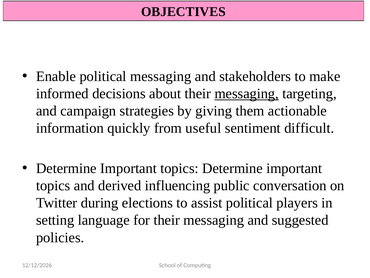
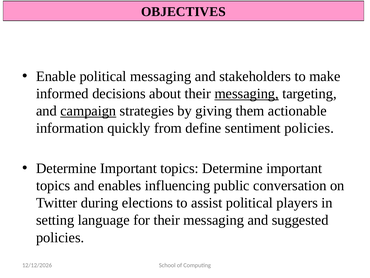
campaign underline: none -> present
useful: useful -> define
sentiment difficult: difficult -> policies
derived: derived -> enables
